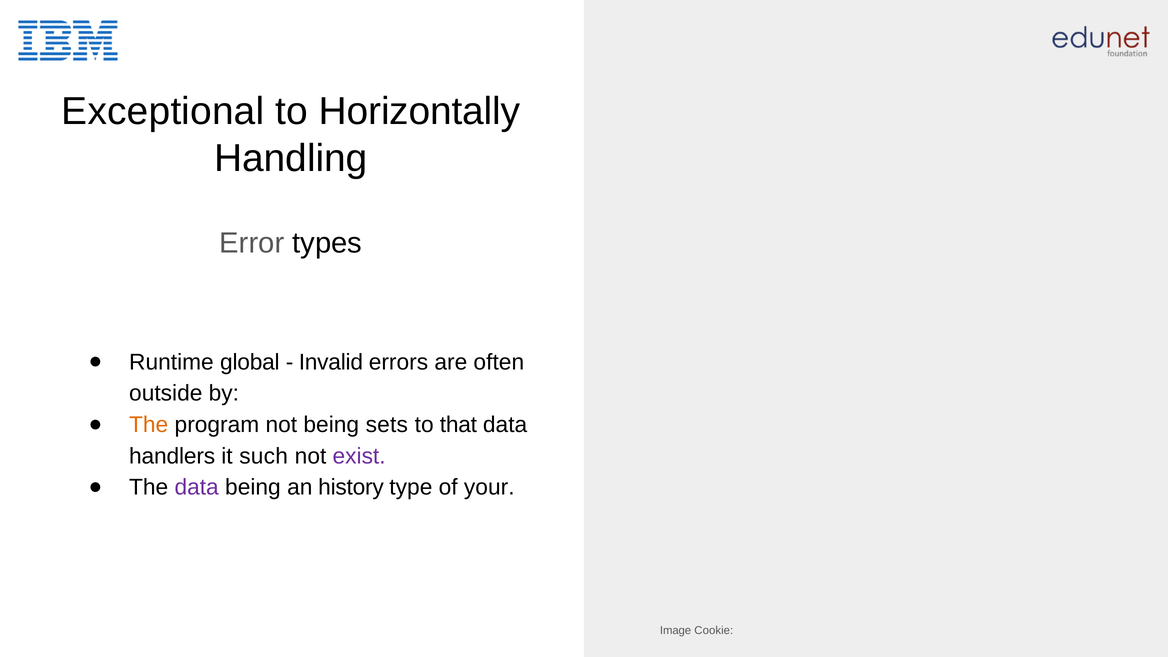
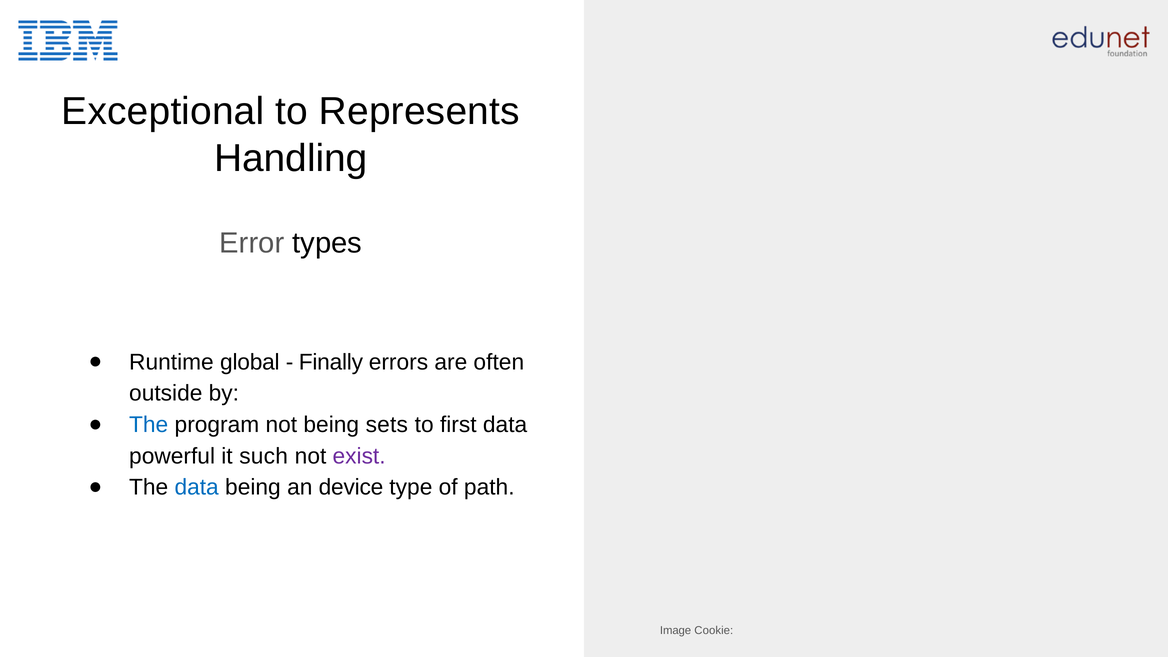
Horizontally: Horizontally -> Represents
Invalid: Invalid -> Finally
The at (149, 425) colour: orange -> blue
that: that -> first
handlers: handlers -> powerful
data at (197, 487) colour: purple -> blue
history: history -> device
your: your -> path
